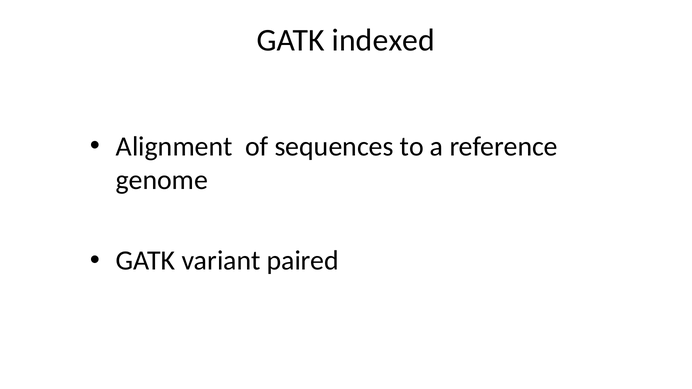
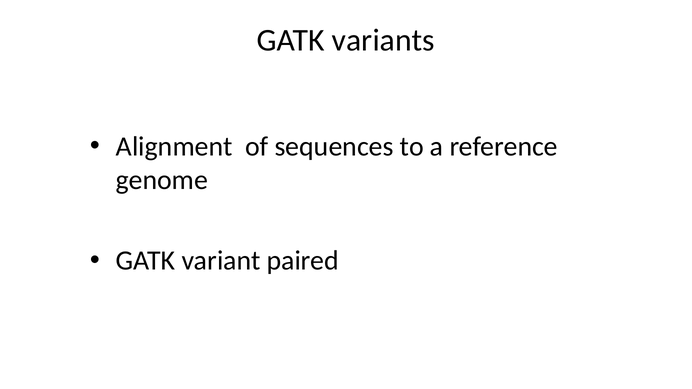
indexed: indexed -> variants
